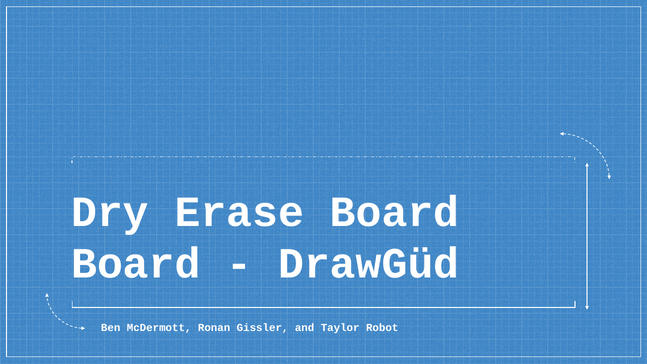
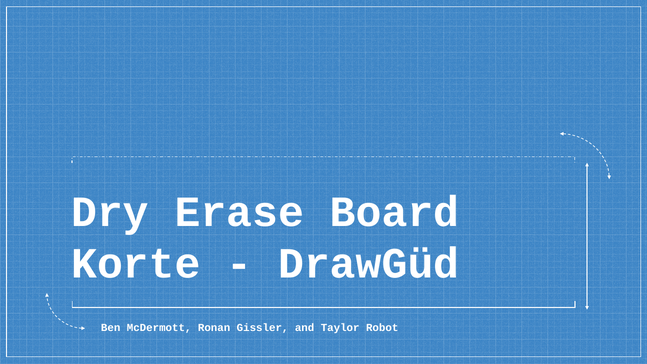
Board at (136, 264): Board -> Korte
